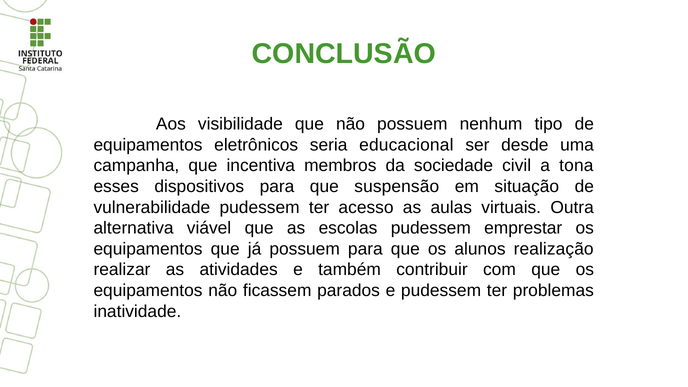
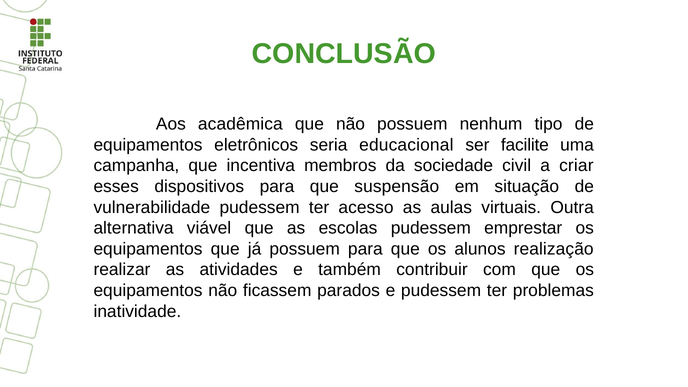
visibilidade: visibilidade -> acadêmica
desde: desde -> facilite
tona: tona -> criar
